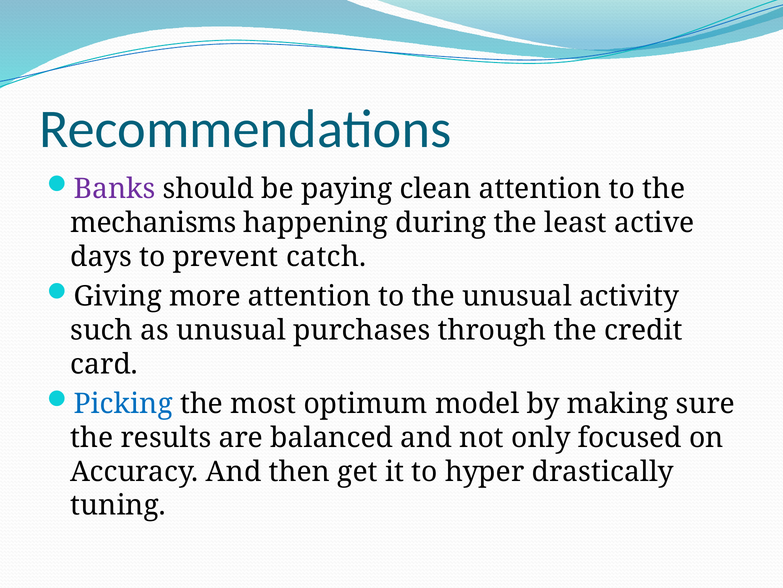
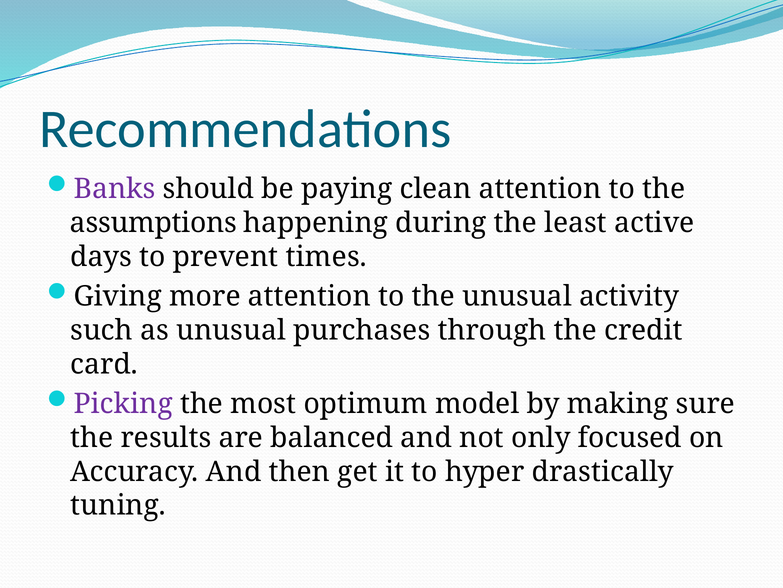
mechanisms: mechanisms -> assumptions
catch: catch -> times
Picking colour: blue -> purple
